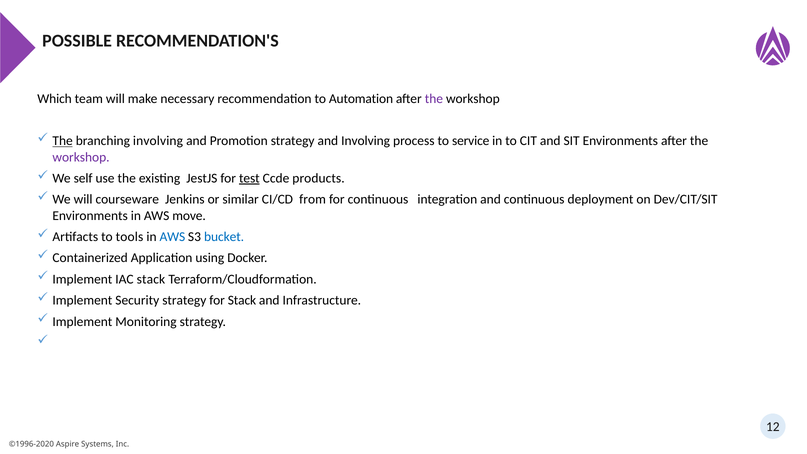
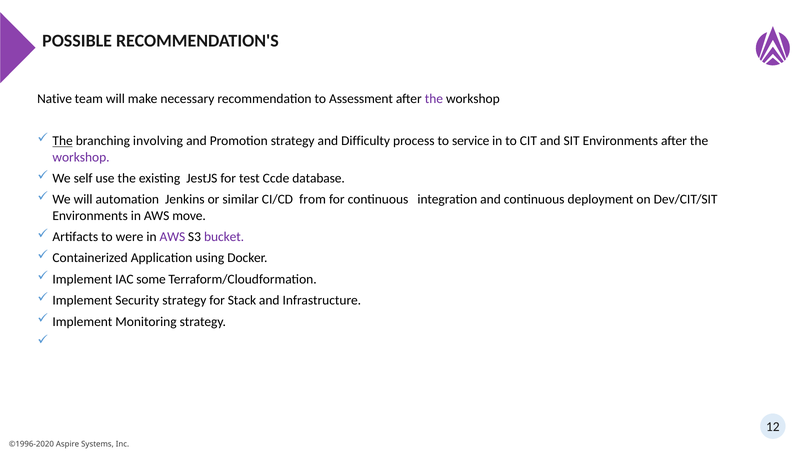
Which: Which -> Native
Automation: Automation -> Assessment
and Involving: Involving -> Difficulty
test underline: present -> none
products: products -> database
courseware: courseware -> automation
tools: tools -> were
AWS at (172, 237) colour: blue -> purple
bucket colour: blue -> purple
IAC stack: stack -> some
